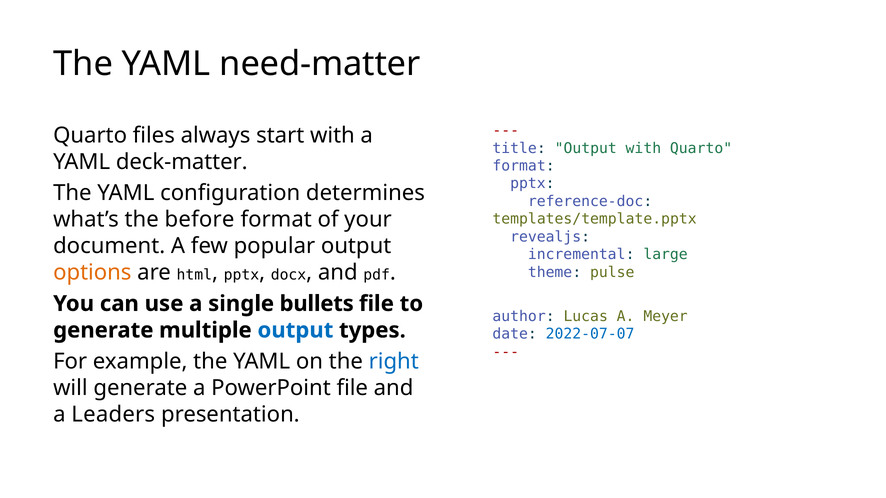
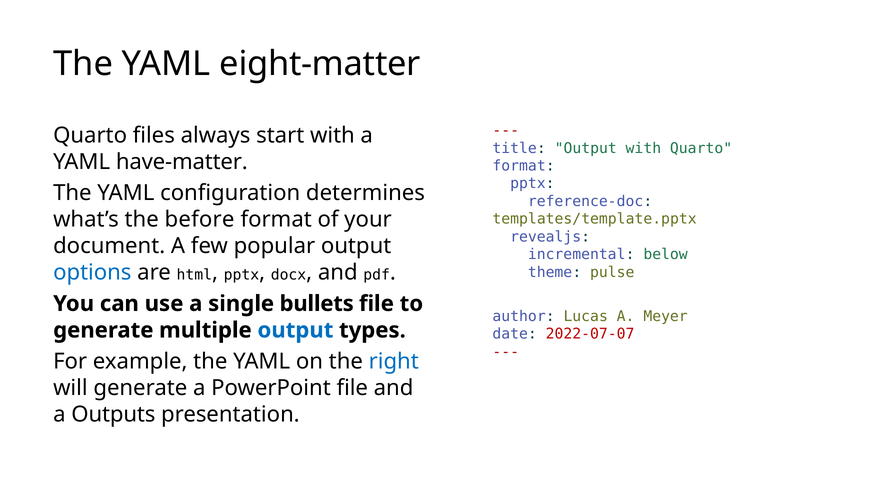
need-matter: need-matter -> eight-matter
deck-matter: deck-matter -> have-matter
large: large -> below
options colour: orange -> blue
2022-07-07 colour: blue -> red
Leaders: Leaders -> Outputs
